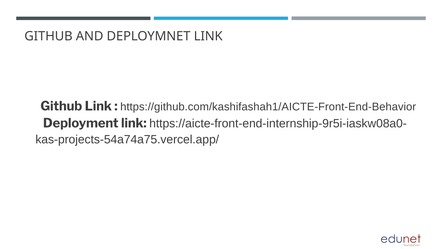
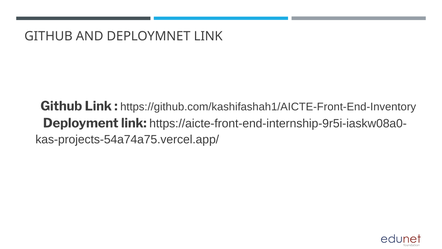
https://github.com/kashifashah1/AICTE-Front-End-Behavior: https://github.com/kashifashah1/AICTE-Front-End-Behavior -> https://github.com/kashifashah1/AICTE-Front-End-Inventory
